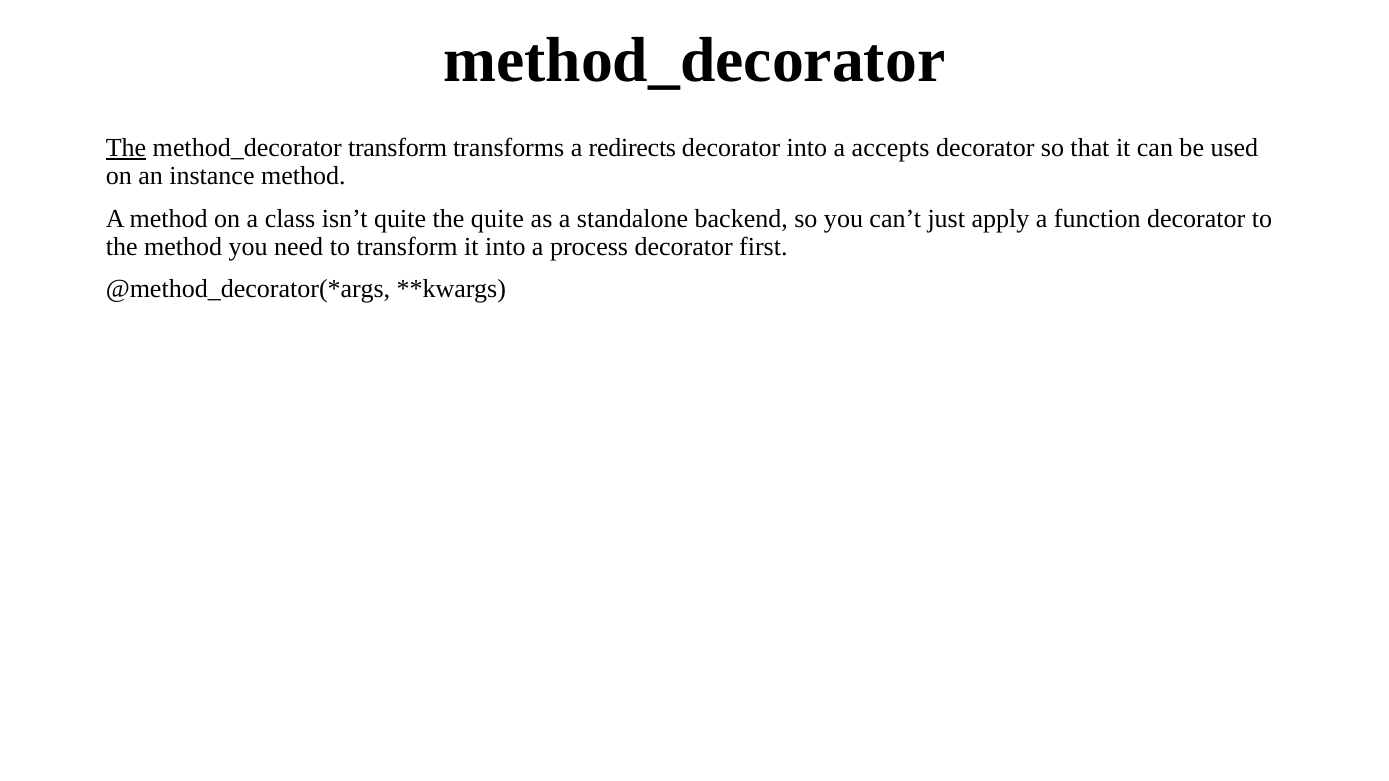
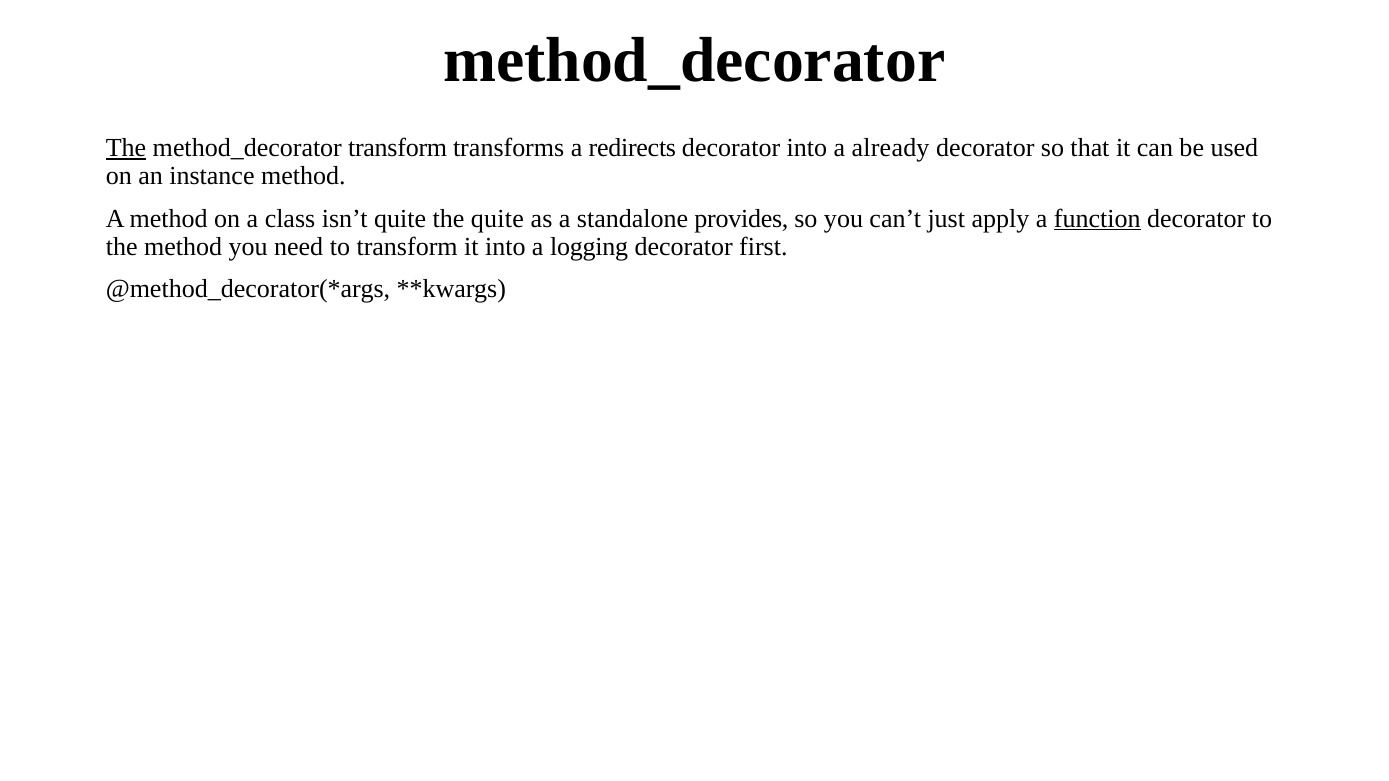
accepts: accepts -> already
backend: backend -> provides
function underline: none -> present
process: process -> logging
